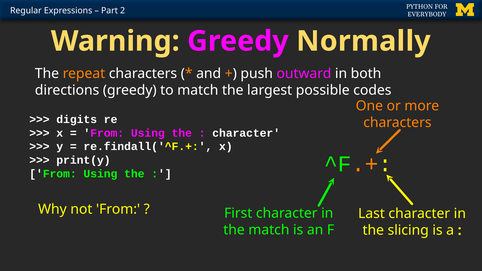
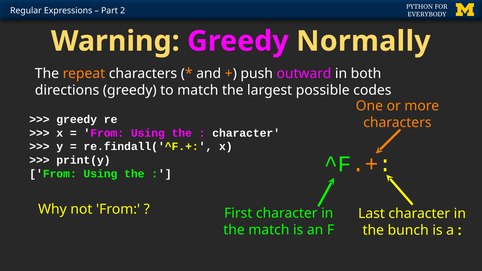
digits at (77, 119): digits -> greedy
slicing: slicing -> bunch
